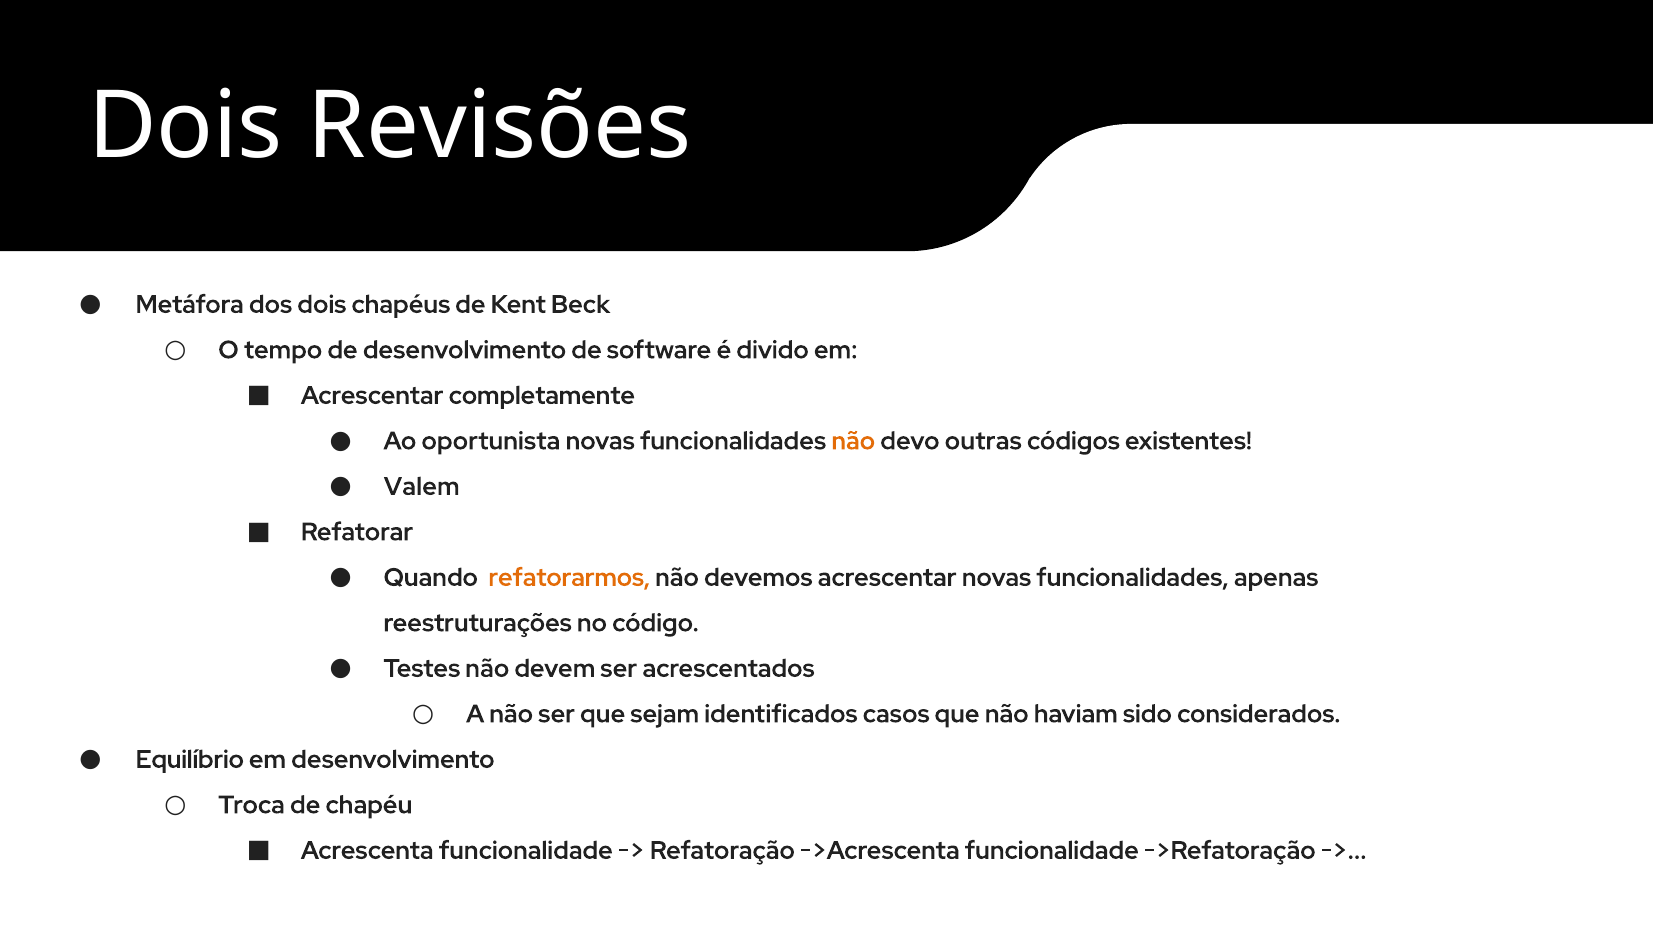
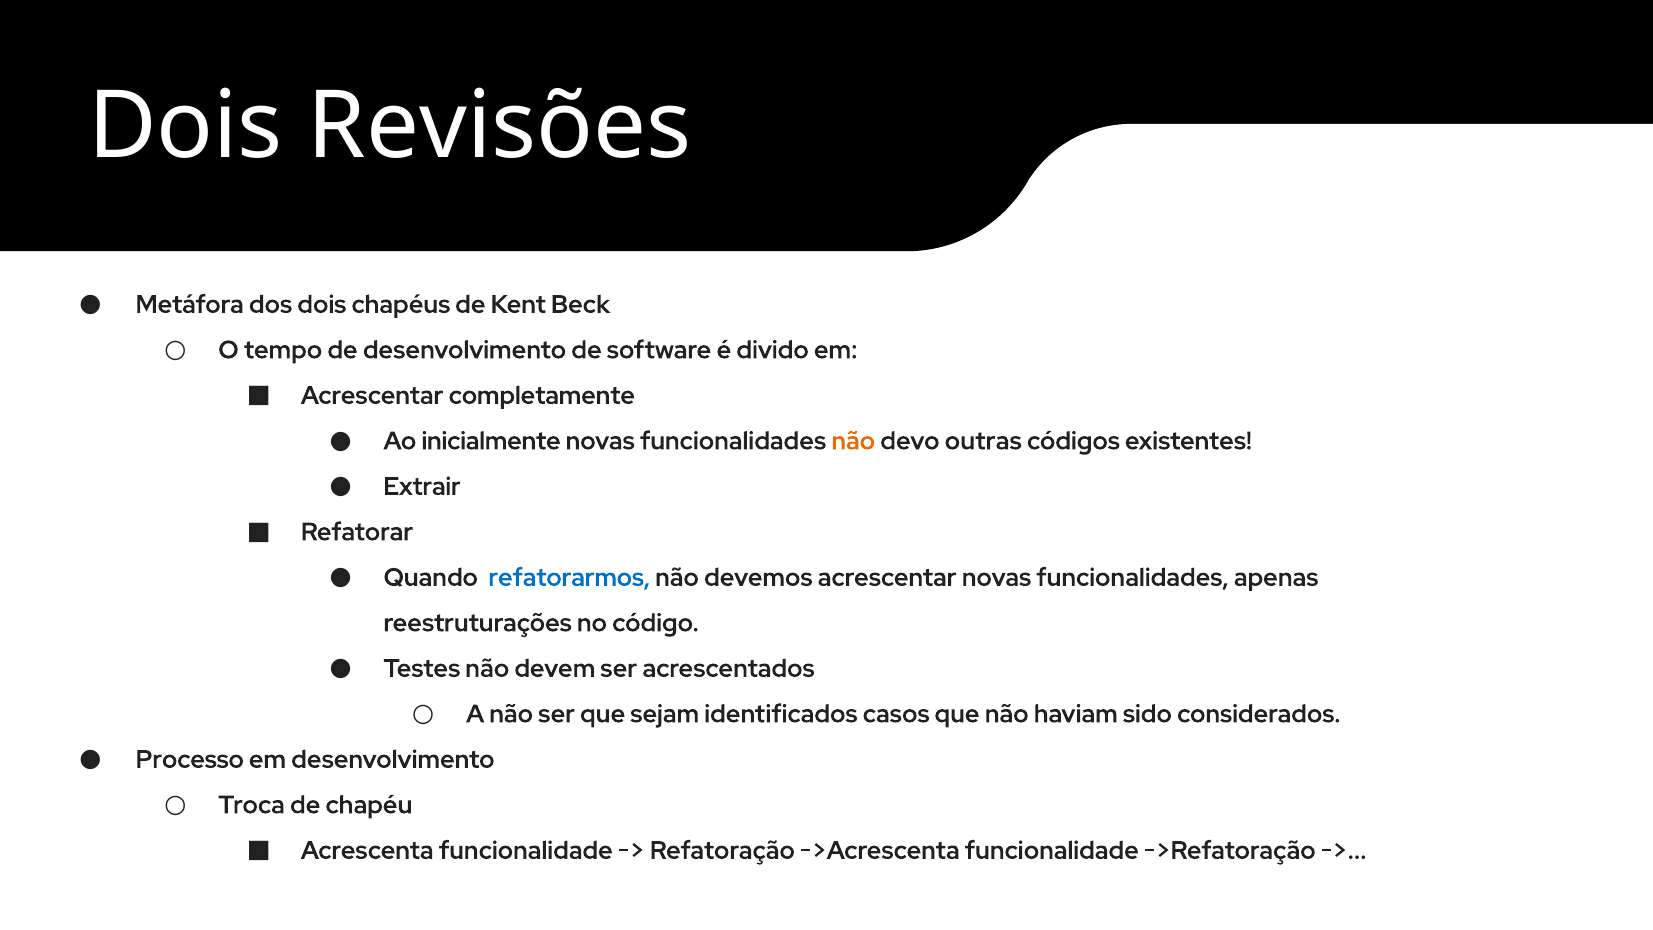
oportunista: oportunista -> inicialmente
Valem: Valem -> Extrair
refatorarmos colour: orange -> blue
Equilíbrio: Equilíbrio -> Processo
